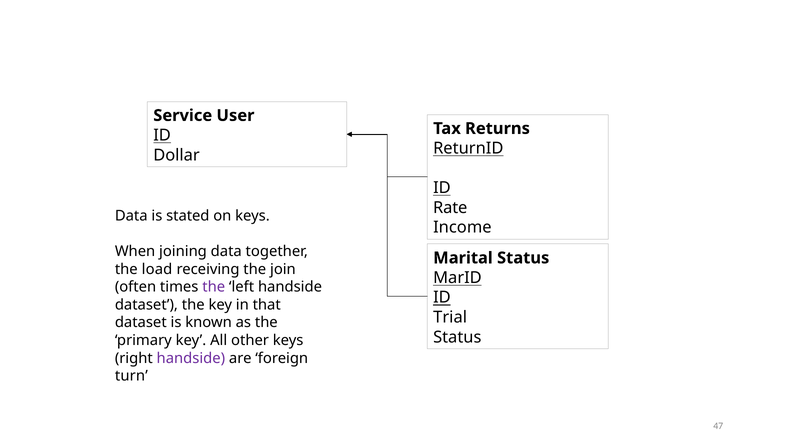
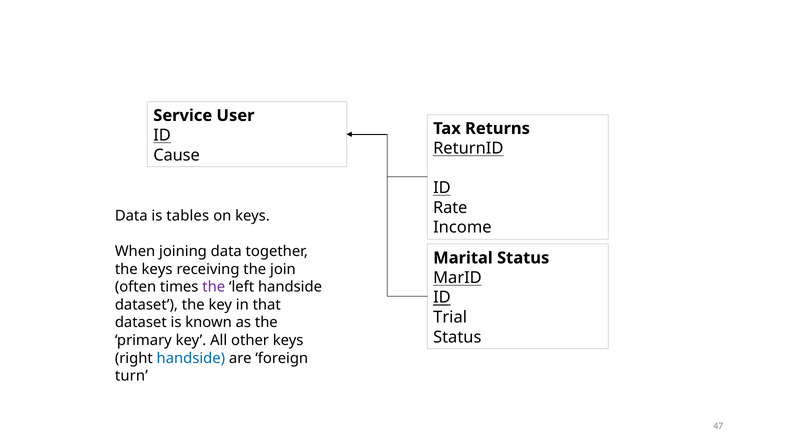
Dollar: Dollar -> Cause
stated: stated -> tables
the load: load -> keys
handside at (191, 358) colour: purple -> blue
